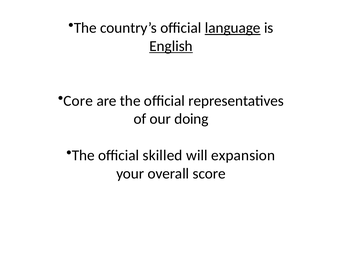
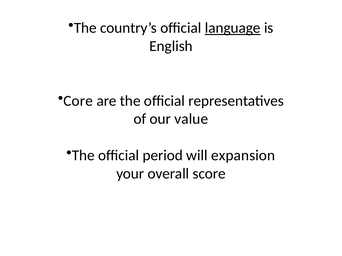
English underline: present -> none
doing: doing -> value
skilled: skilled -> period
